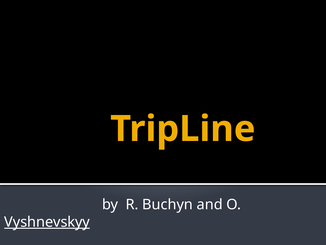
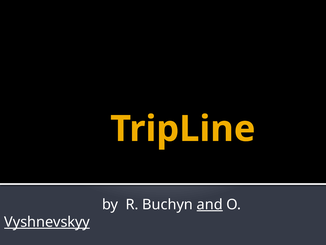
and underline: none -> present
